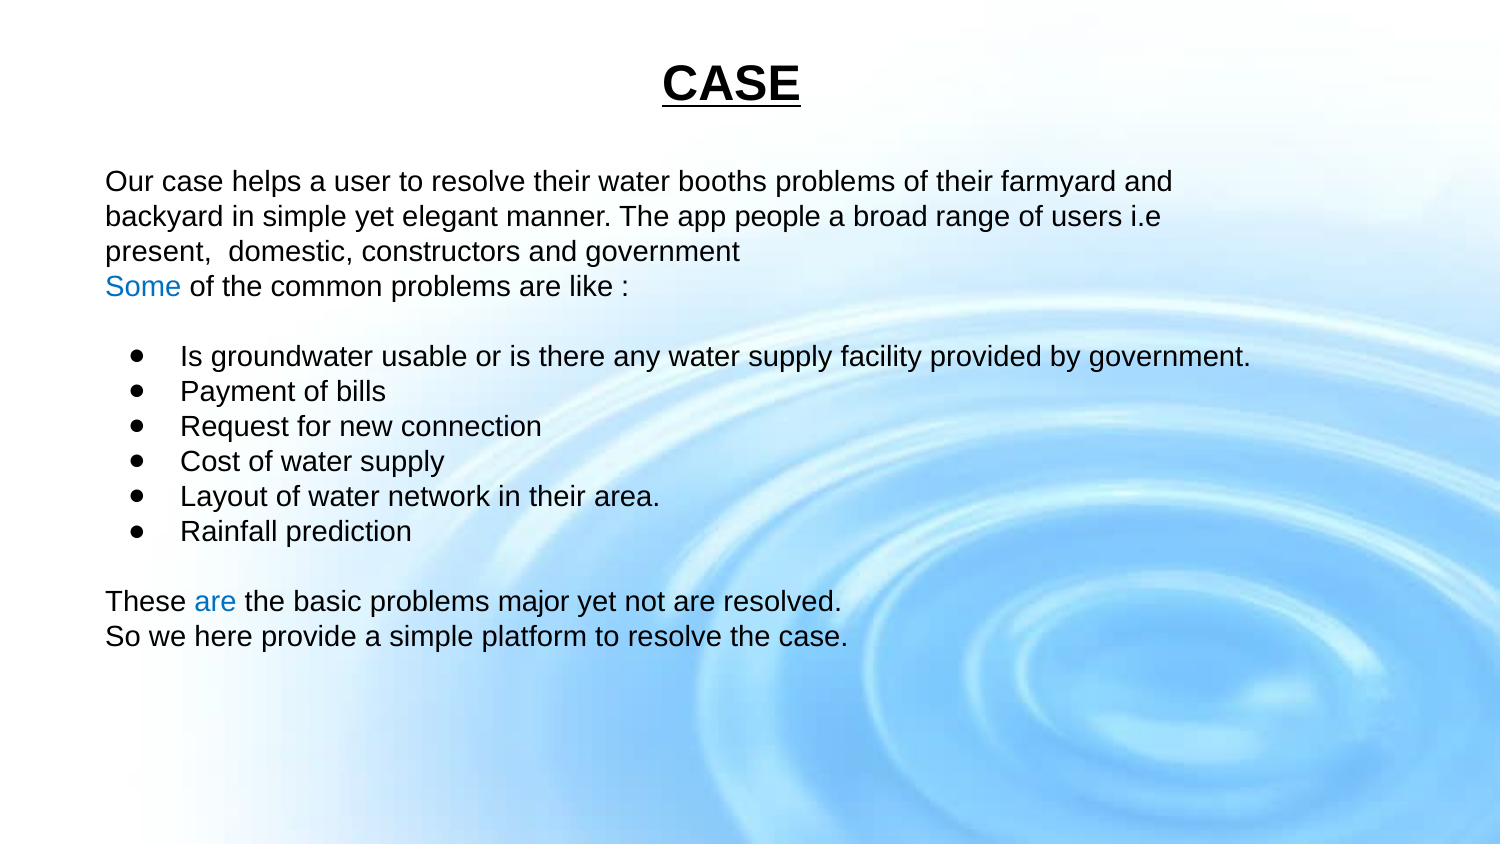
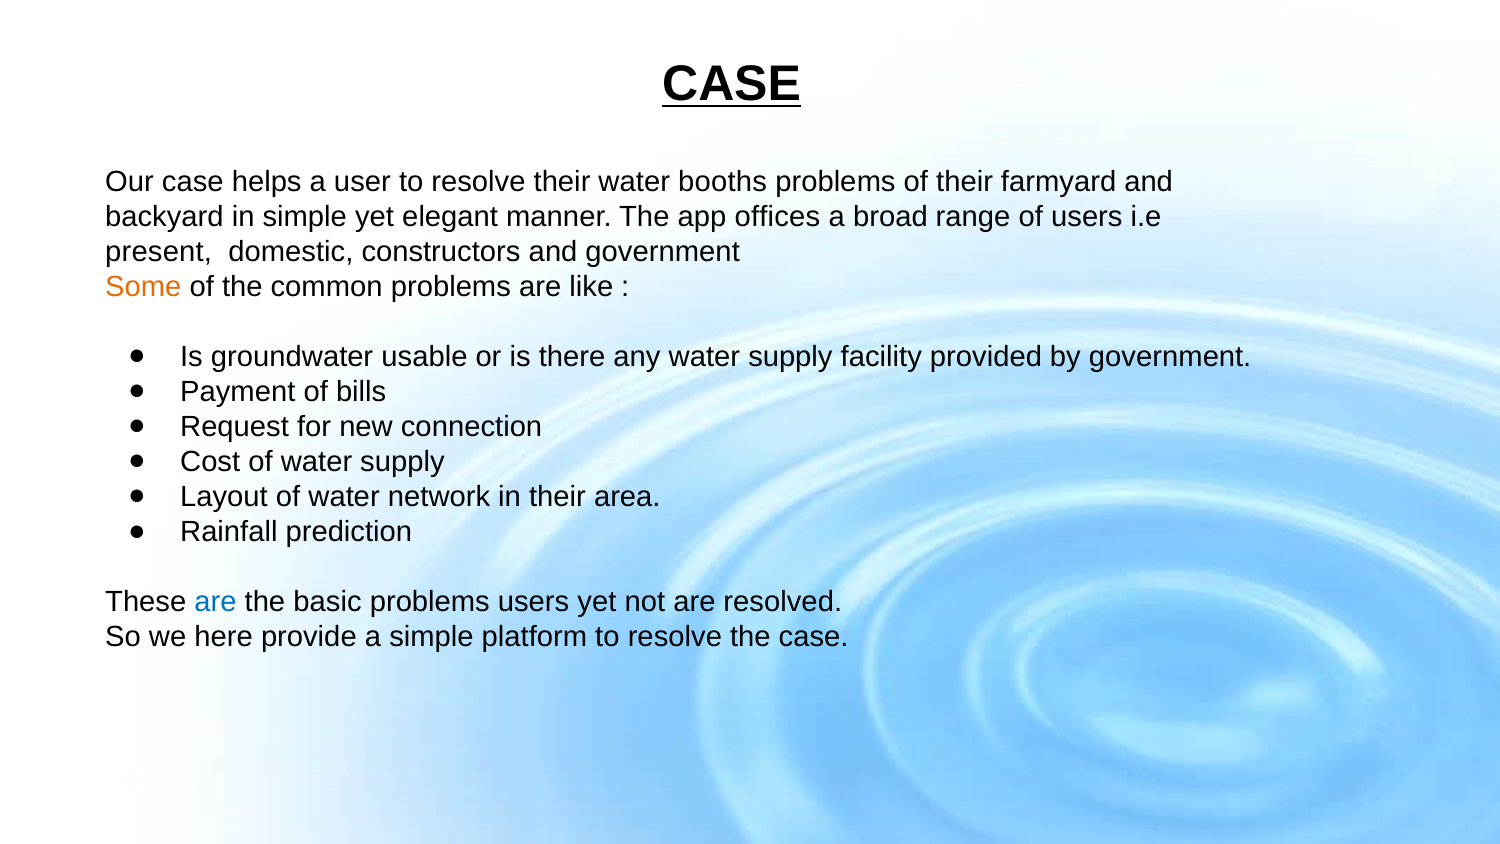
people: people -> offices
Some colour: blue -> orange
problems major: major -> users
